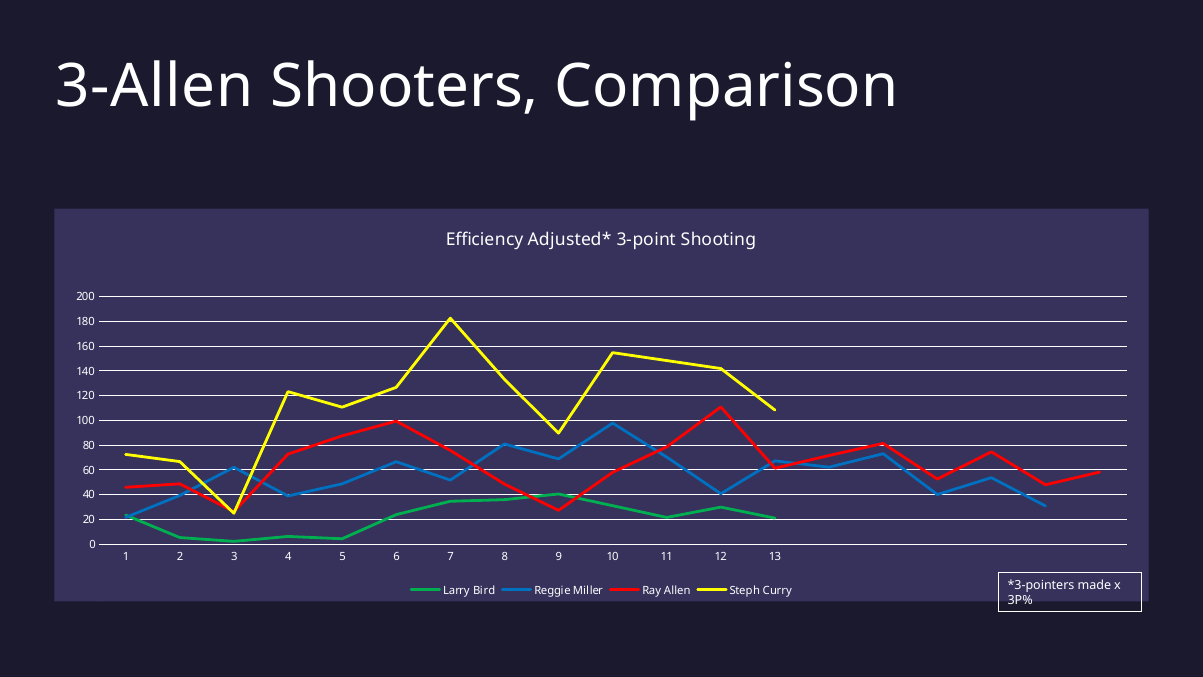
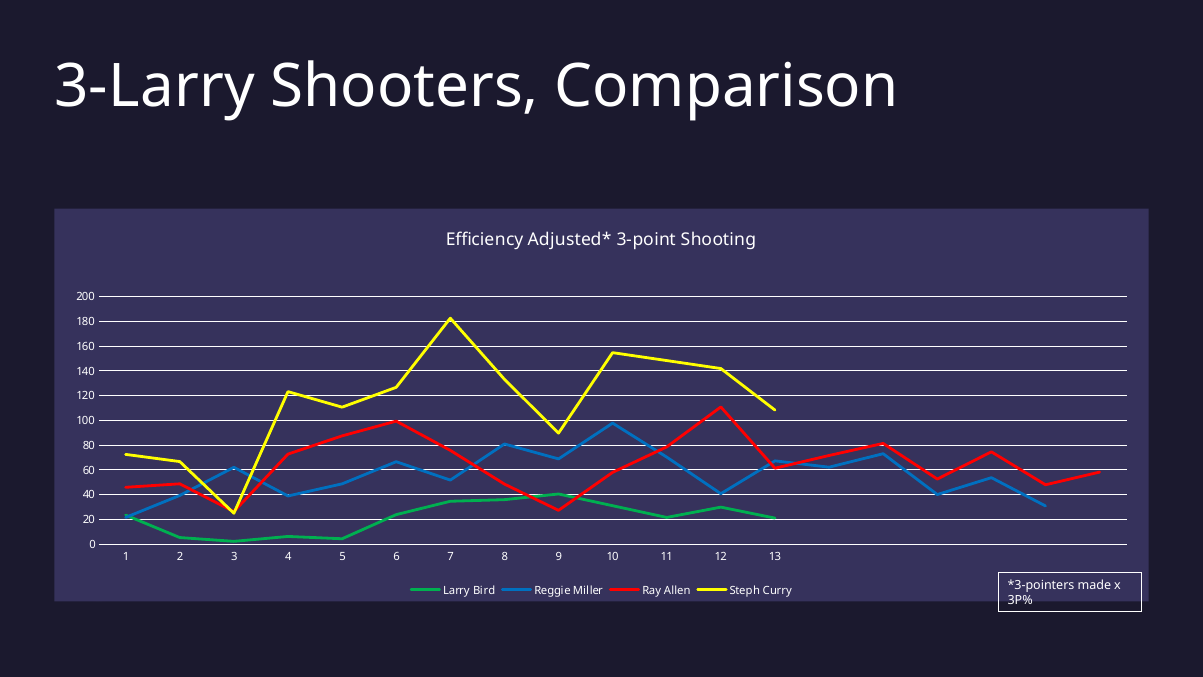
3-Allen: 3-Allen -> 3-Larry
